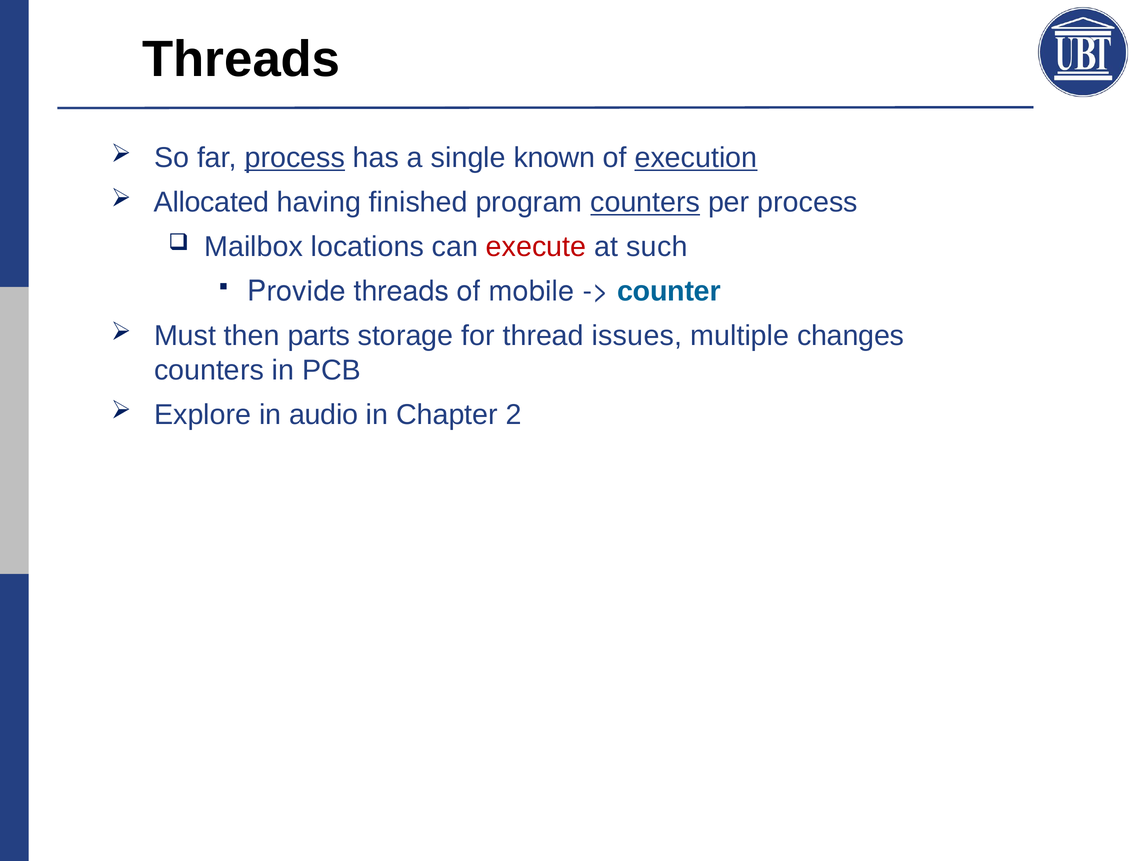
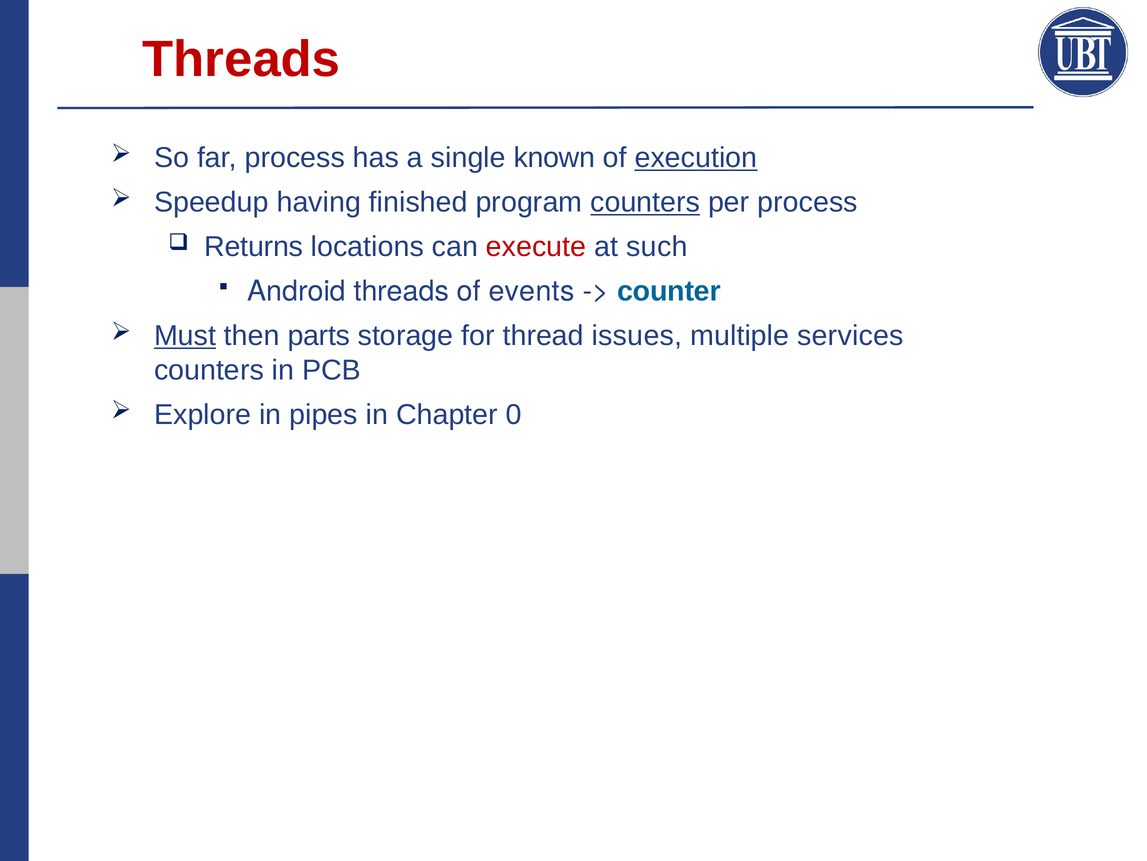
Threads at (241, 59) colour: black -> red
process at (295, 158) underline: present -> none
Allocated: Allocated -> Speedup
Mailbox: Mailbox -> Returns
Provide: Provide -> Android
mobile: mobile -> events
Must underline: none -> present
changes: changes -> services
audio: audio -> pipes
2: 2 -> 0
